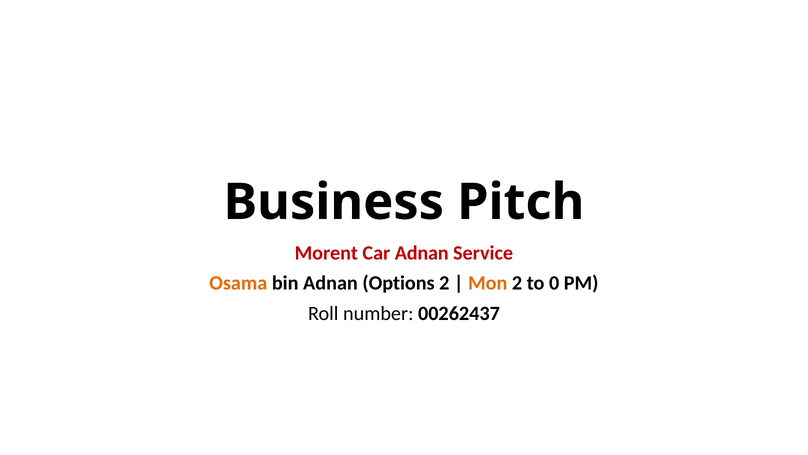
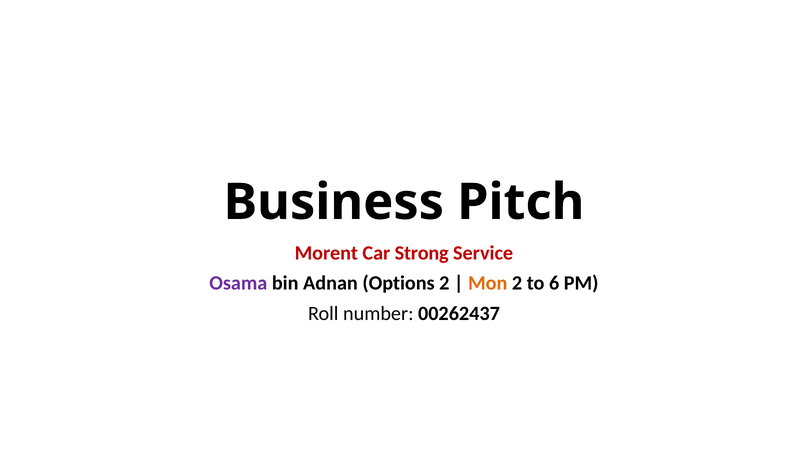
Car Adnan: Adnan -> Strong
Osama colour: orange -> purple
0: 0 -> 6
